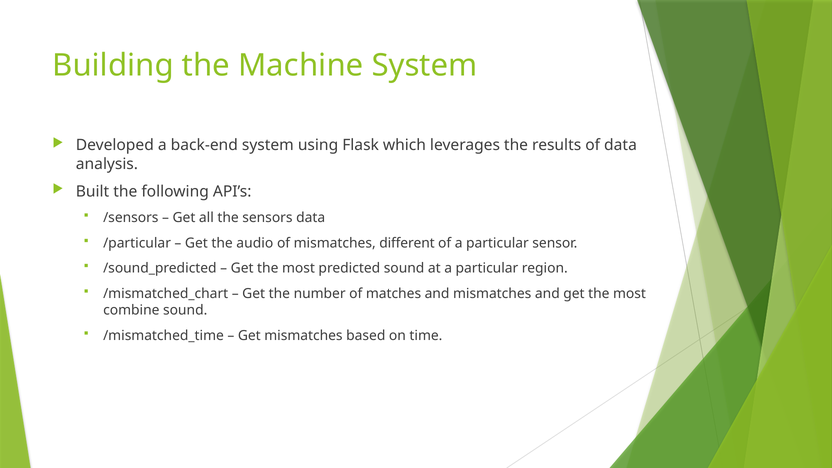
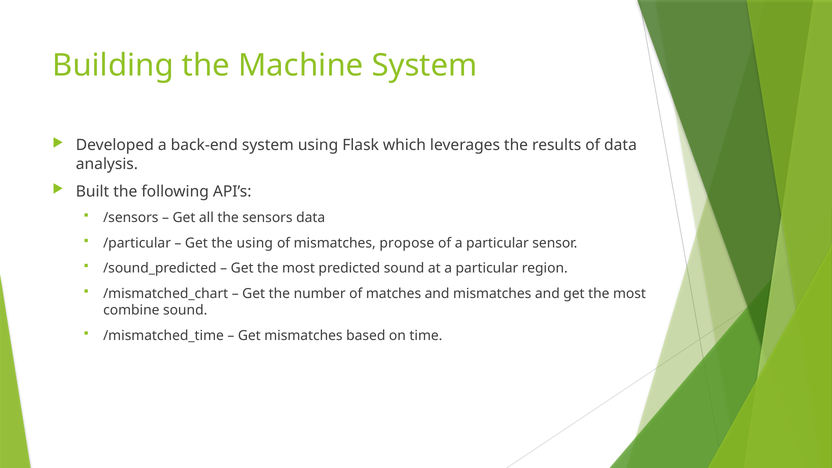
the audio: audio -> using
different: different -> propose
